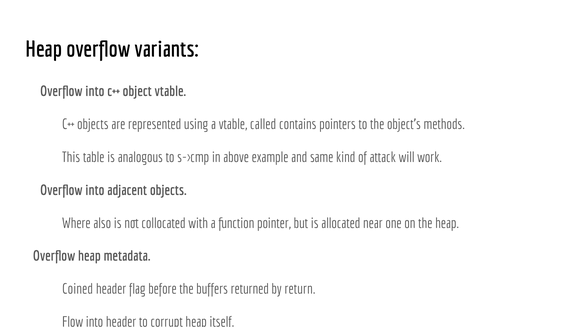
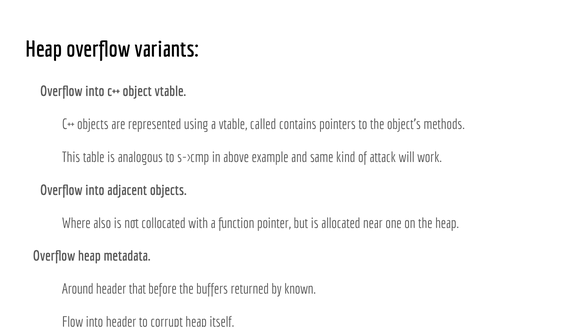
Coined: Coined -> Around
flag: flag -> that
return: return -> known
